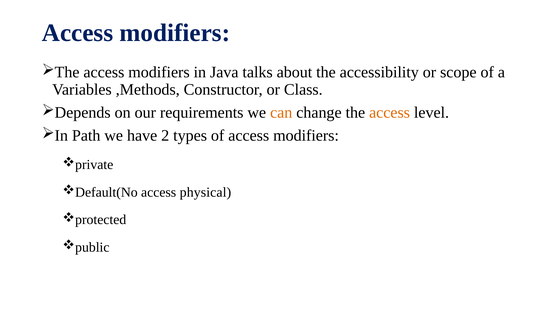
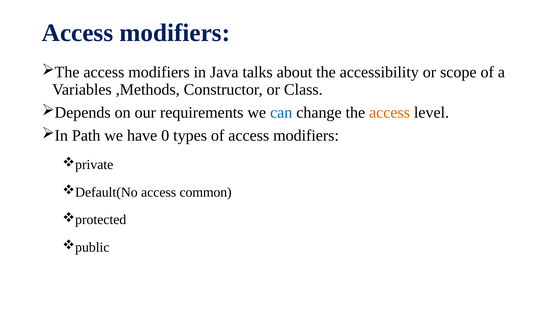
can colour: orange -> blue
2: 2 -> 0
physical: physical -> common
